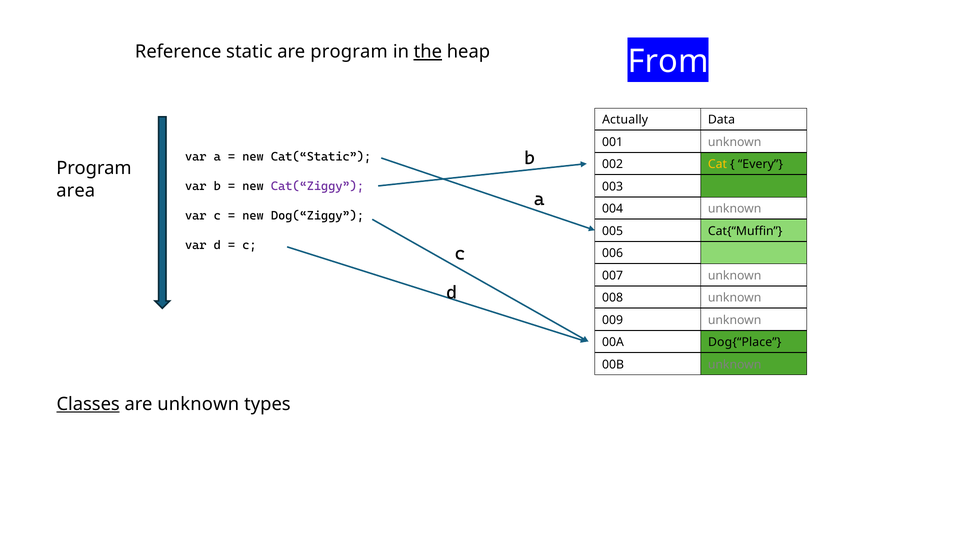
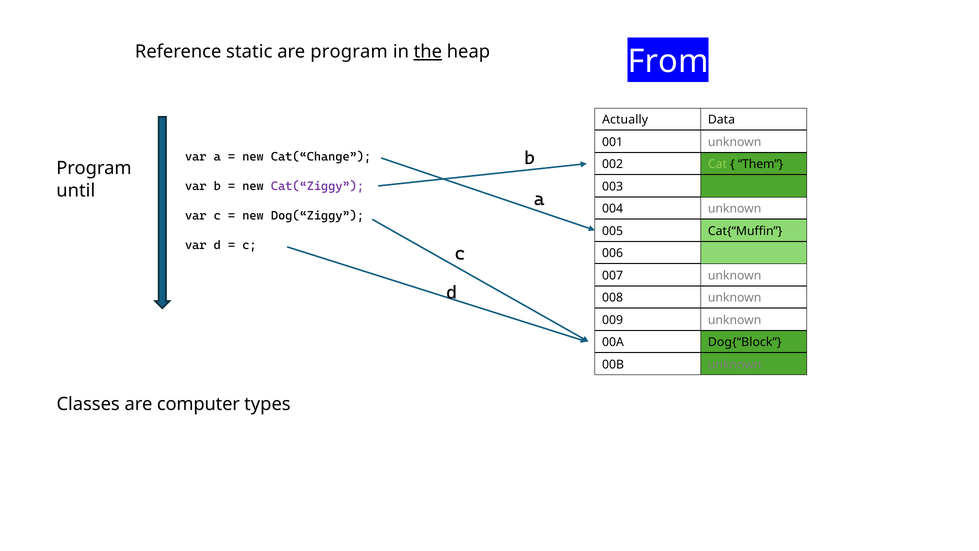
Cat(“Static: Cat(“Static -> Cat(“Change
Cat colour: yellow -> light green
Every: Every -> Them
area: area -> until
Dog{“Place: Dog{“Place -> Dog{“Block
Classes underline: present -> none
are unknown: unknown -> computer
